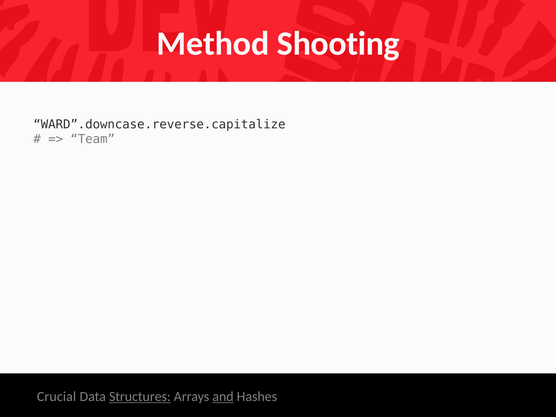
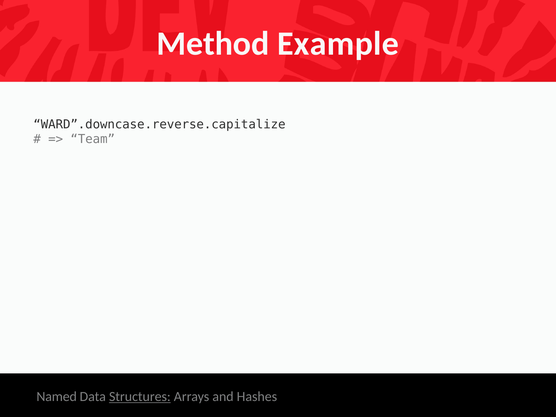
Shooting: Shooting -> Example
Crucial: Crucial -> Named
and underline: present -> none
